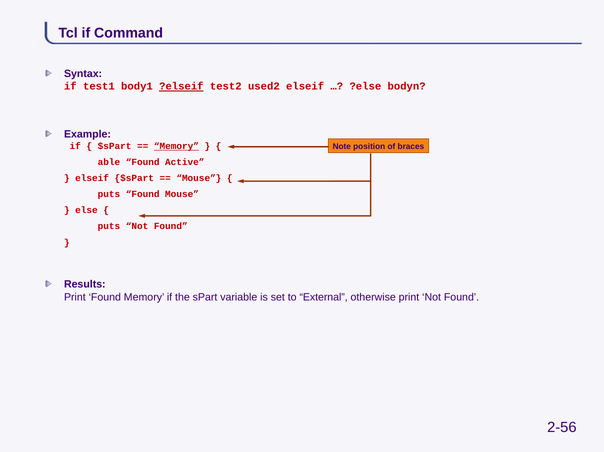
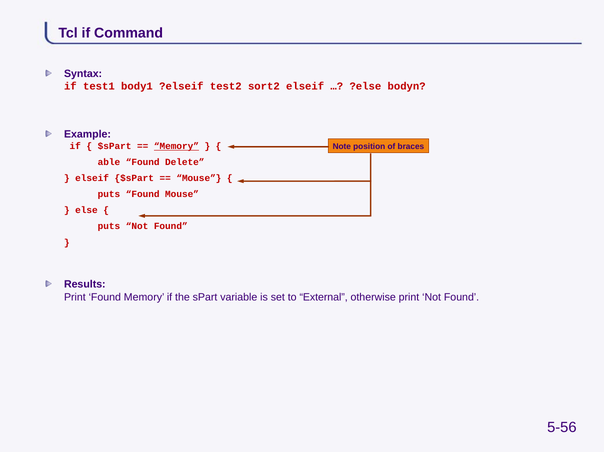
?elseif underline: present -> none
used2: used2 -> sort2
Active: Active -> Delete
2-56: 2-56 -> 5-56
